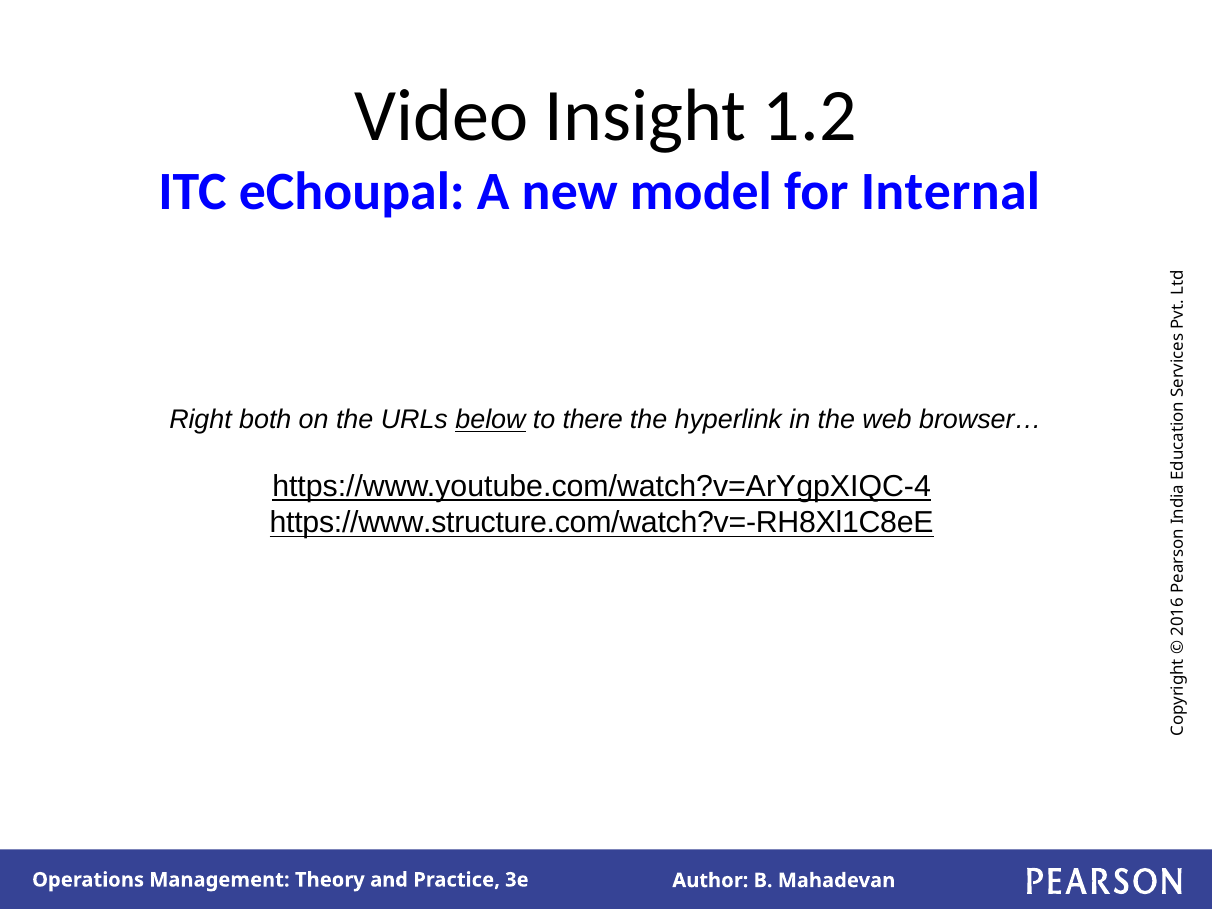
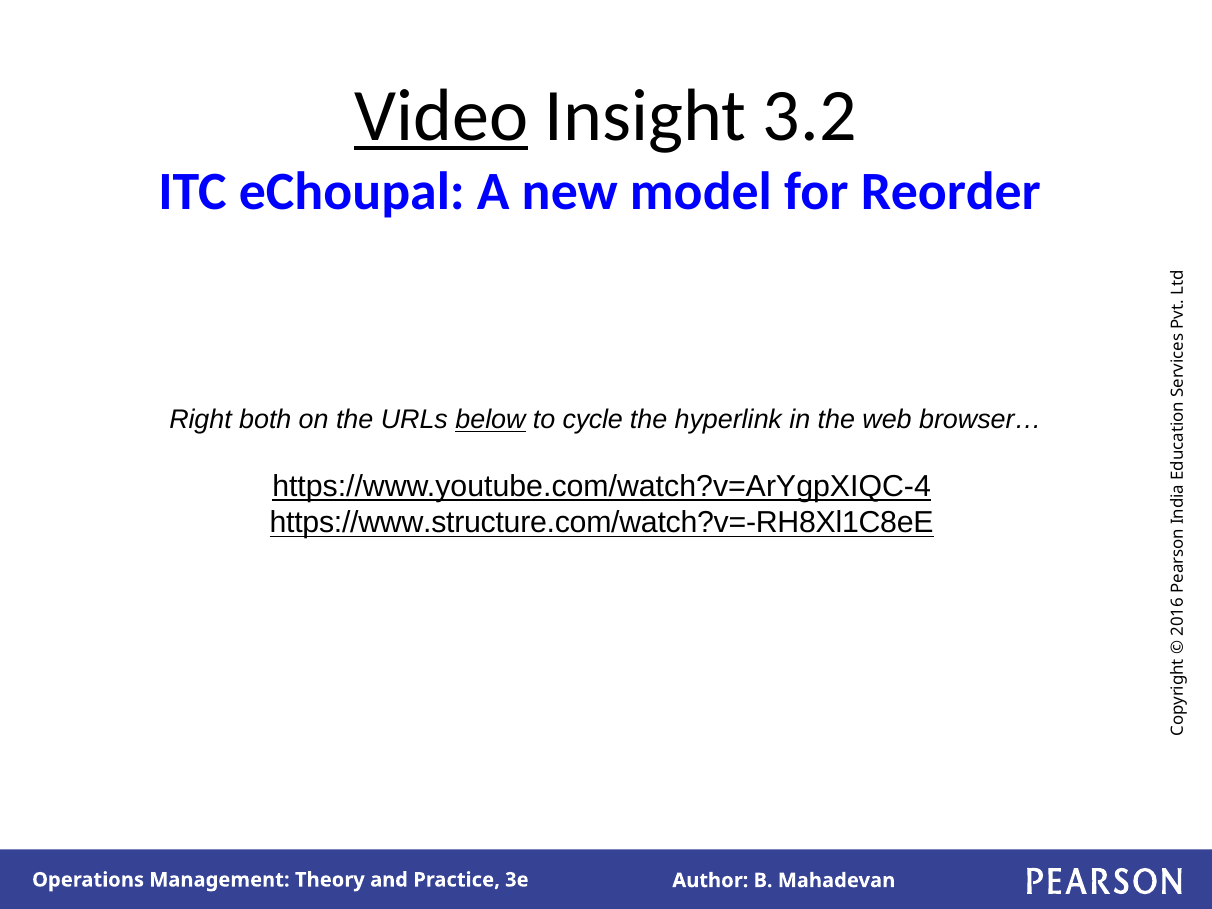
Video underline: none -> present
1.2: 1.2 -> 3.2
Internal: Internal -> Reorder
there: there -> cycle
